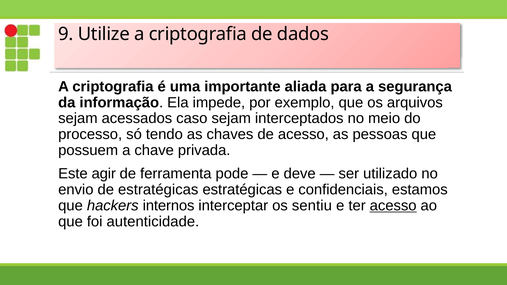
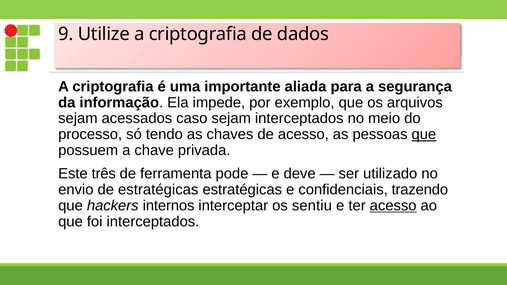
que at (424, 134) underline: none -> present
agir: agir -> três
estamos: estamos -> trazendo
foi autenticidade: autenticidade -> interceptados
